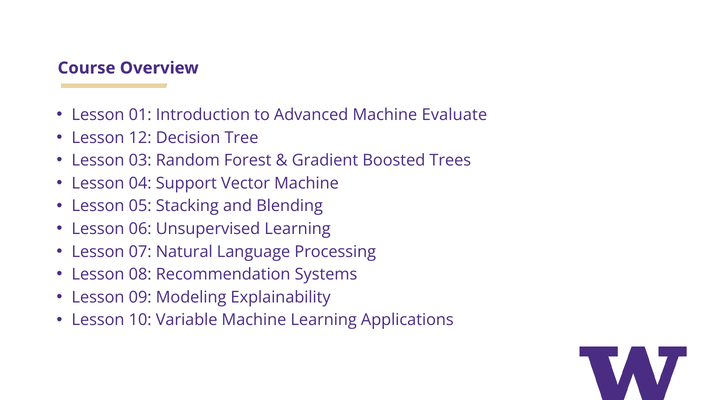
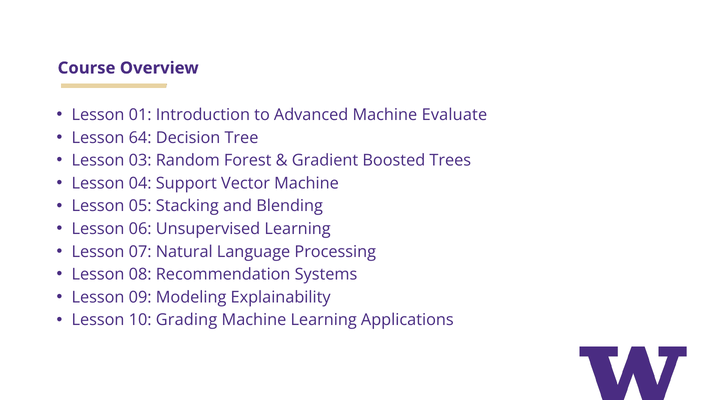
12: 12 -> 64
Variable: Variable -> Grading
